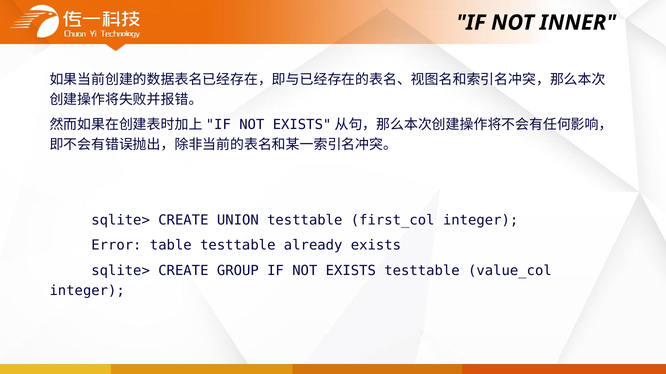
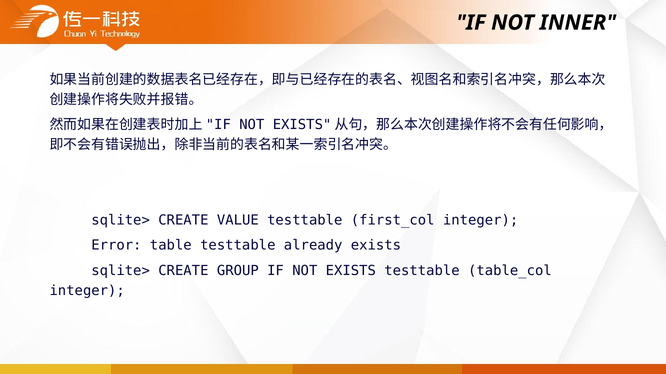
UNION: UNION -> VALUE
value_col: value_col -> table_col
